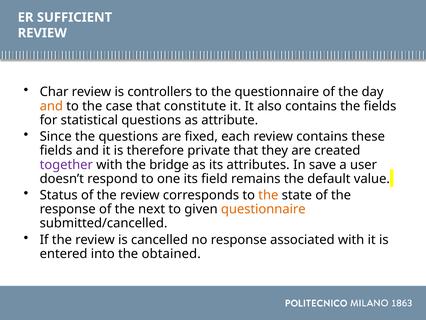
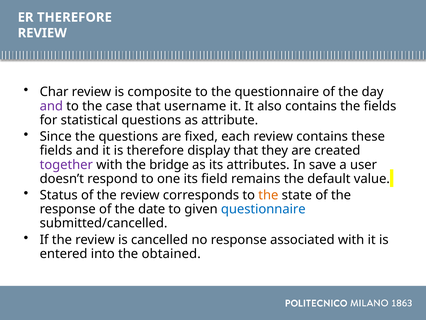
ER SUFFICIENT: SUFFICIENT -> THEREFORE
controllers: controllers -> composite
and at (51, 106) colour: orange -> purple
constitute: constitute -> username
private: private -> display
next: next -> date
questionnaire at (263, 209) colour: orange -> blue
